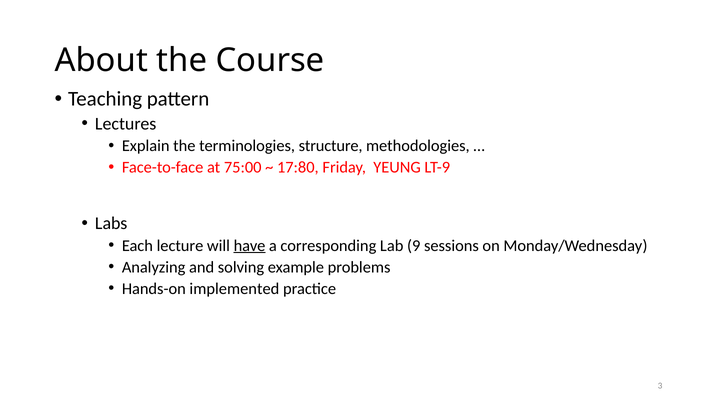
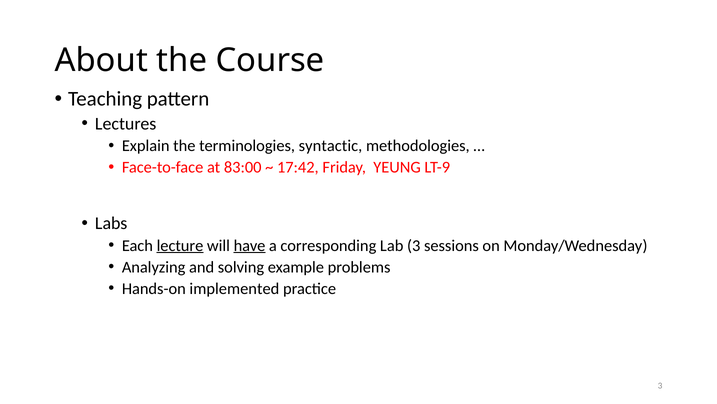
structure: structure -> syntactic
75:00: 75:00 -> 83:00
17:80: 17:80 -> 17:42
lecture underline: none -> present
Lab 9: 9 -> 3
